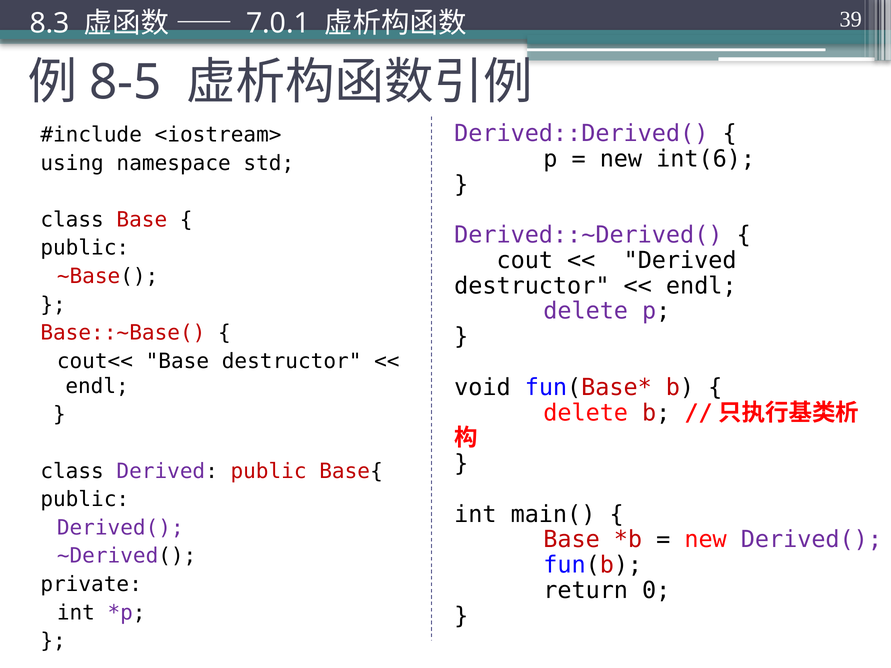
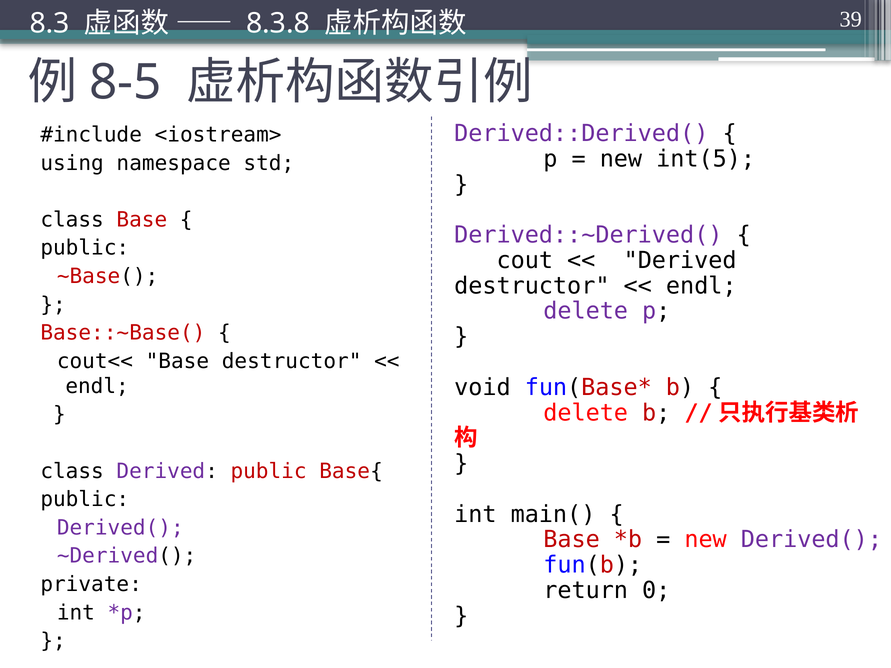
7.0.1: 7.0.1 -> 8.3.8
int(6: int(6 -> int(5
